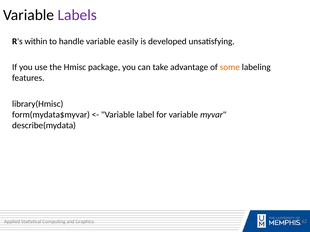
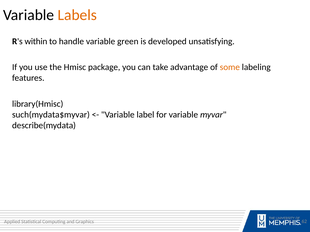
Labels colour: purple -> orange
easily: easily -> green
form(mydata$myvar: form(mydata$myvar -> such(mydata$myvar
